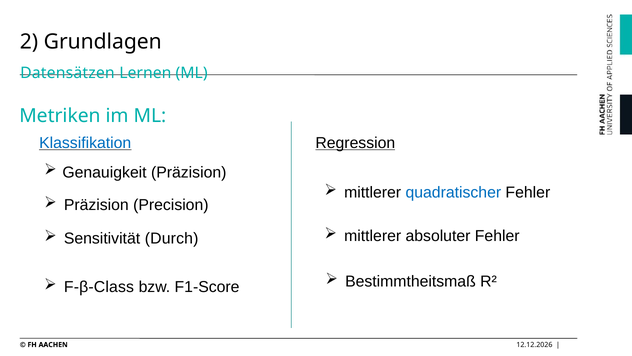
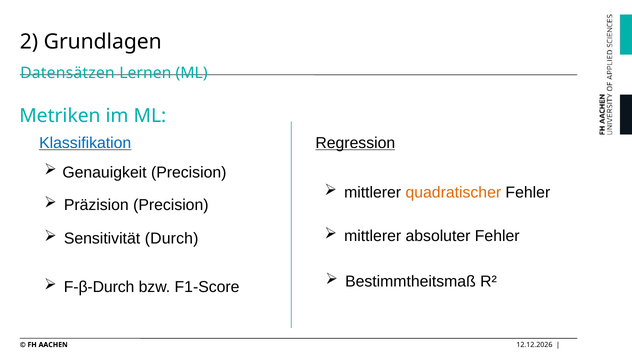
Genauigkeit Präzision: Präzision -> Precision
quadratischer colour: blue -> orange
F-β-Class: F-β-Class -> F-β-Durch
